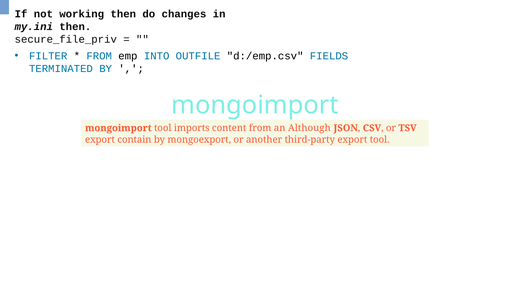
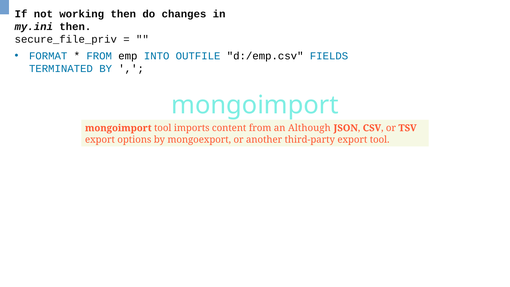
FILTER: FILTER -> FORMAT
contain: contain -> options
